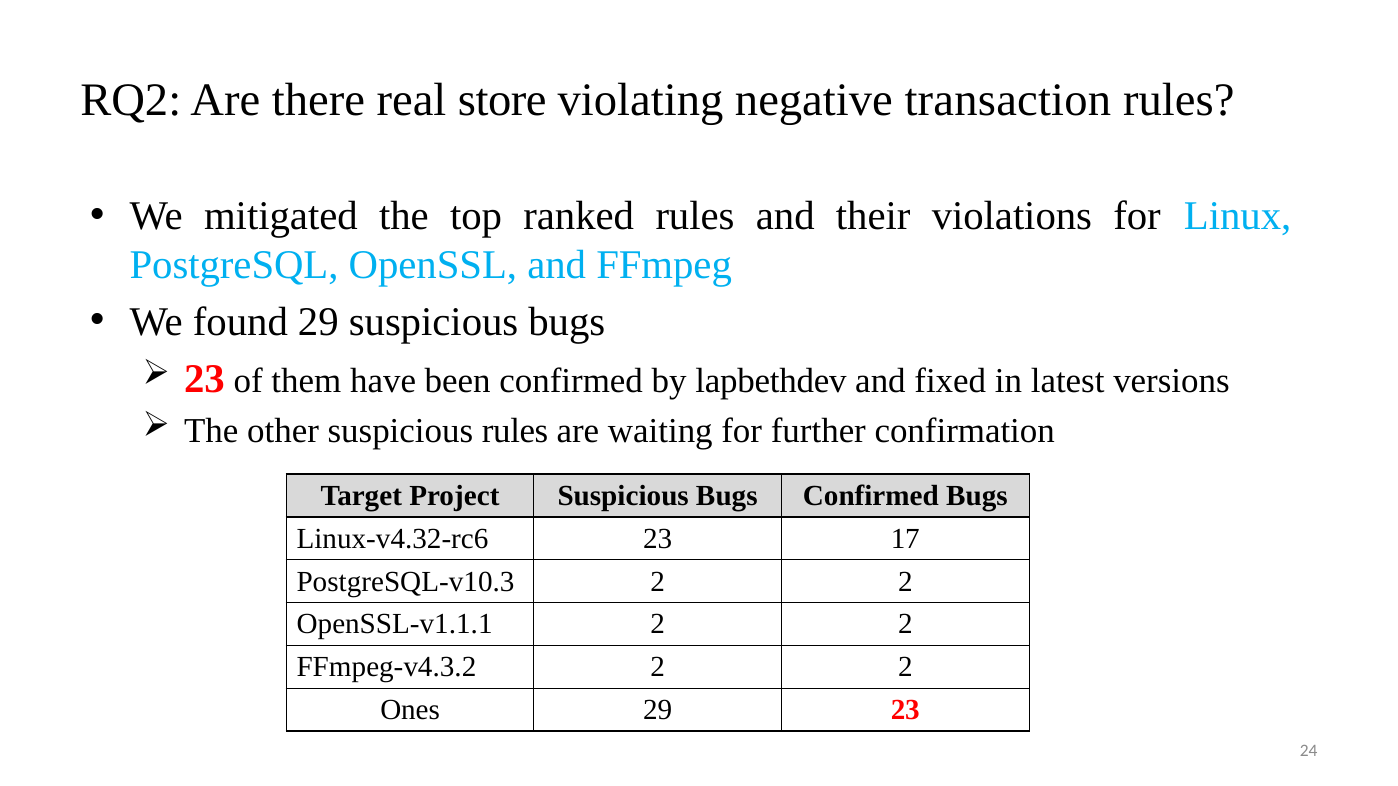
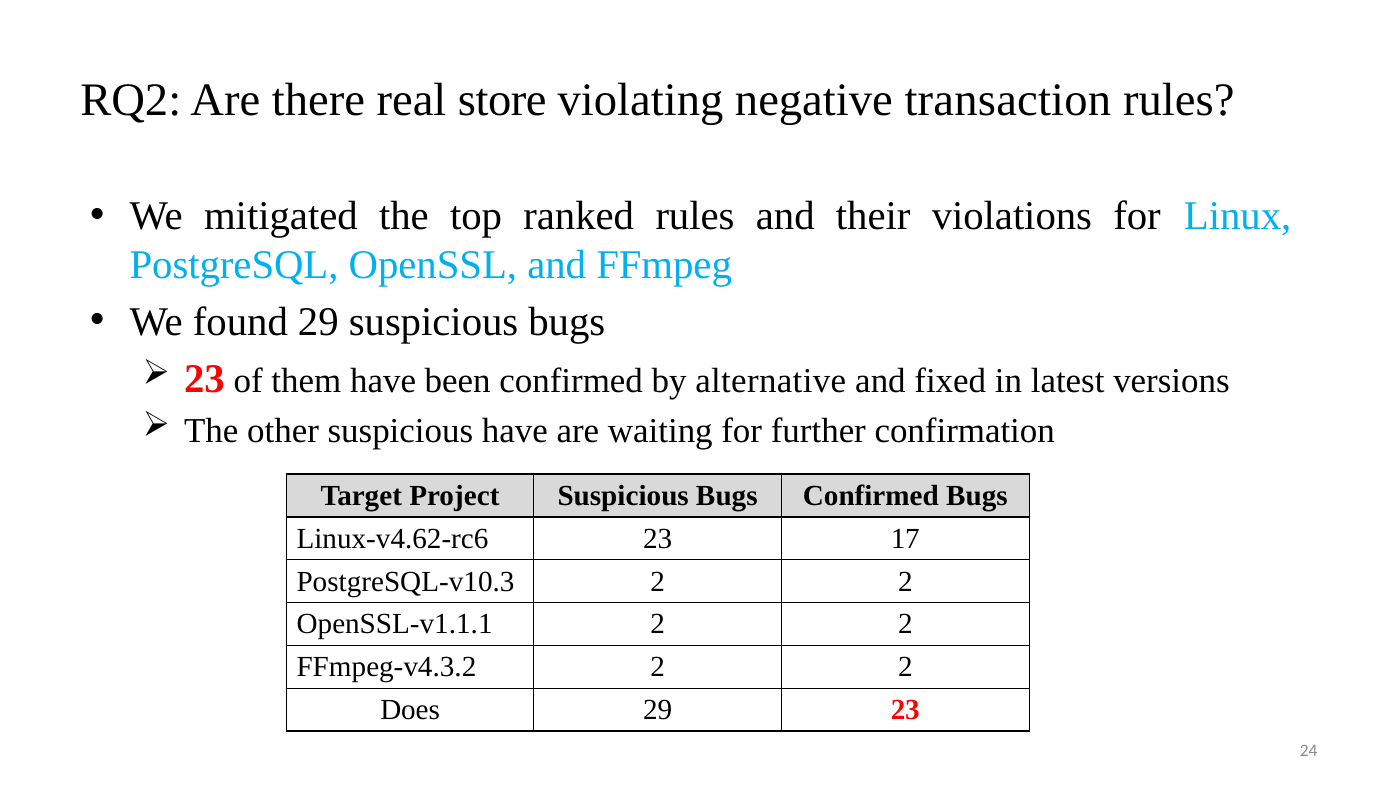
lapbethdev: lapbethdev -> alternative
suspicious rules: rules -> have
Linux-v4.32-rc6: Linux-v4.32-rc6 -> Linux-v4.62-rc6
Ones: Ones -> Does
